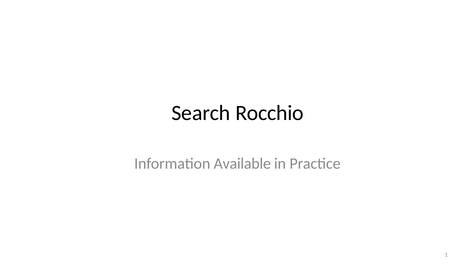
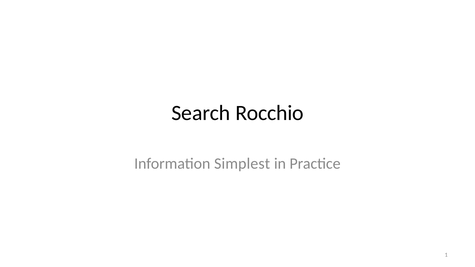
Available: Available -> Simplest
